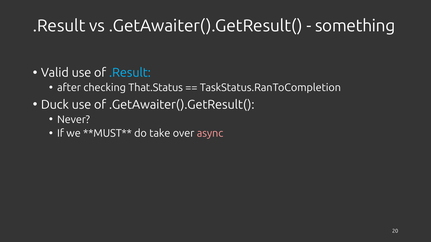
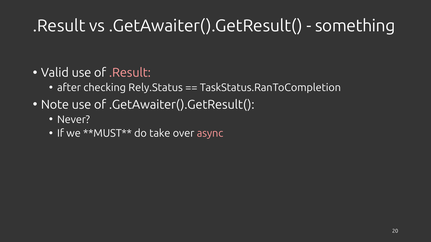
.Result at (130, 73) colour: light blue -> pink
That.Status: That.Status -> Rely.Status
Duck: Duck -> Note
